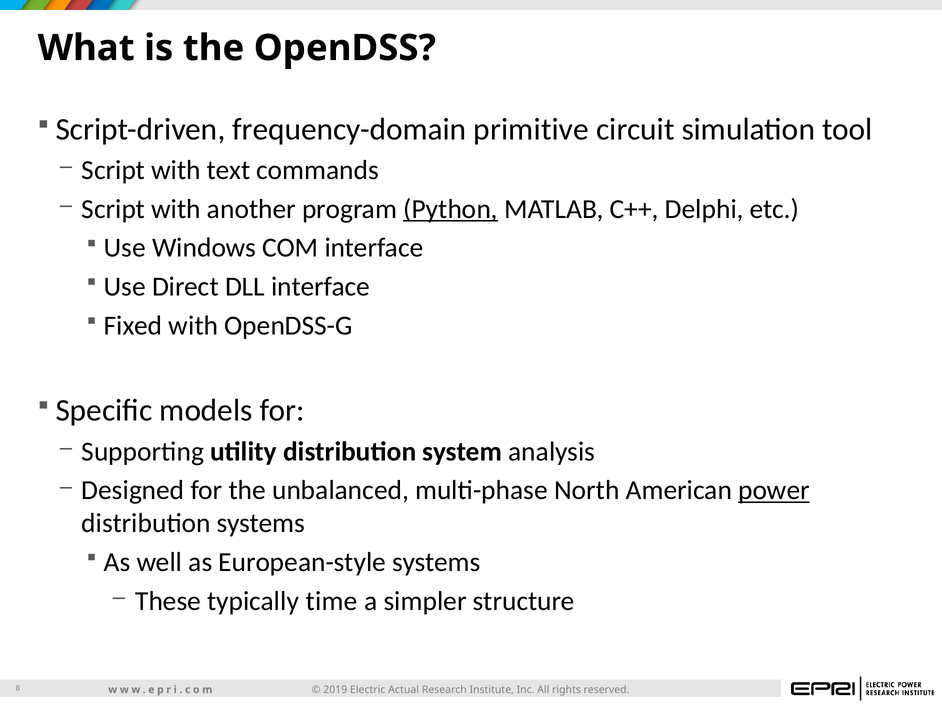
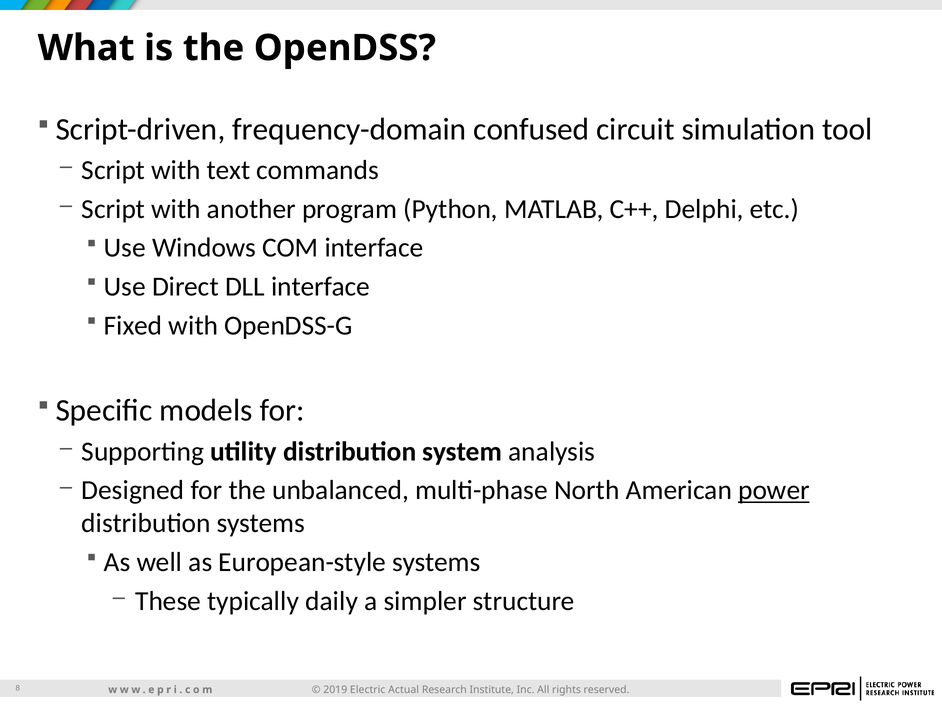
primitive: primitive -> confused
Python underline: present -> none
time: time -> daily
